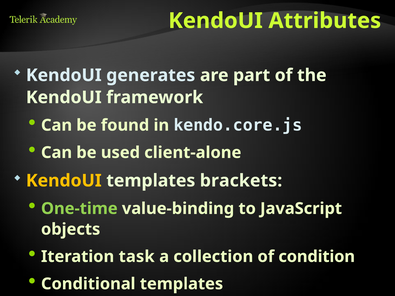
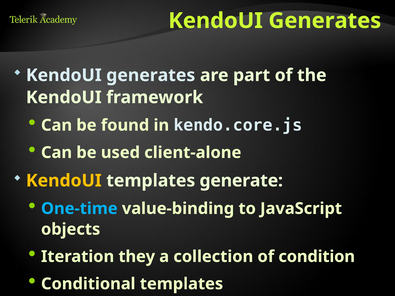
Attributes at (325, 21): Attributes -> Generates
brackets: brackets -> generate
One-time colour: light green -> light blue
task: task -> they
